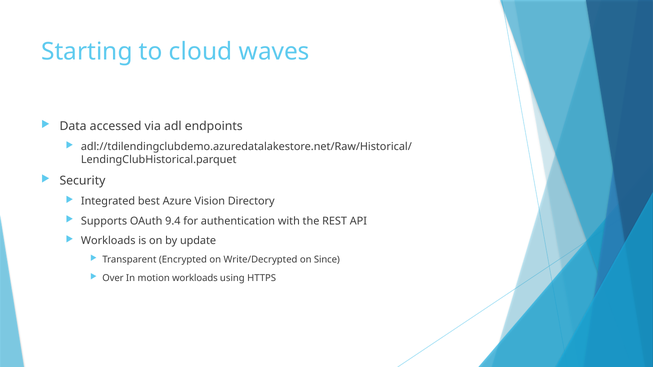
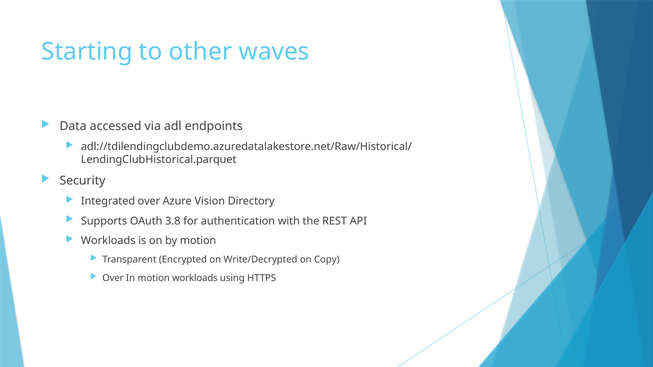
cloud: cloud -> other
Integrated best: best -> over
9.4: 9.4 -> 3.8
by update: update -> motion
Since: Since -> Copy
